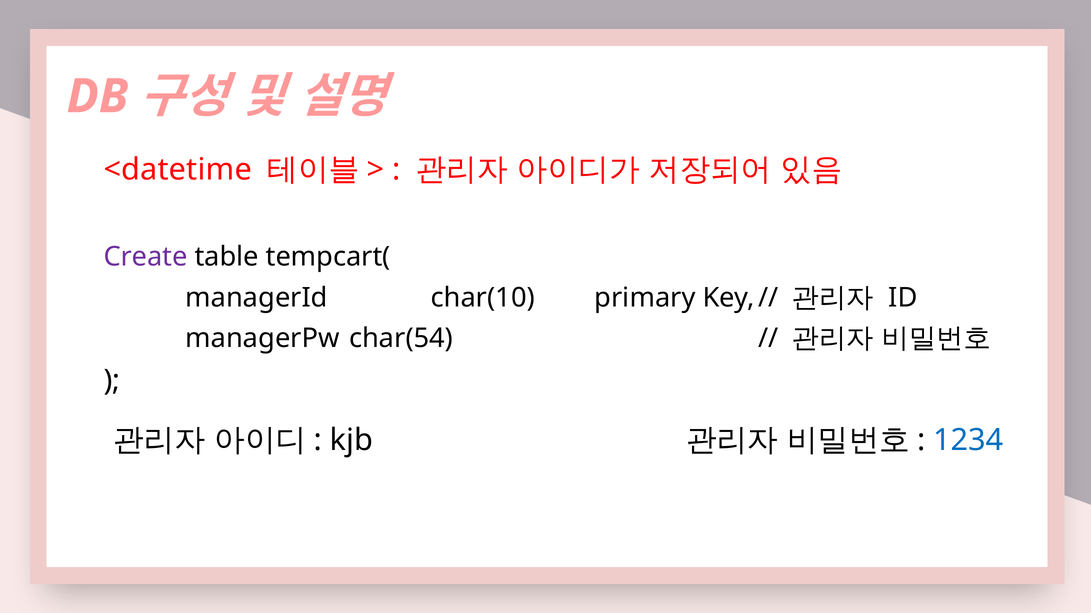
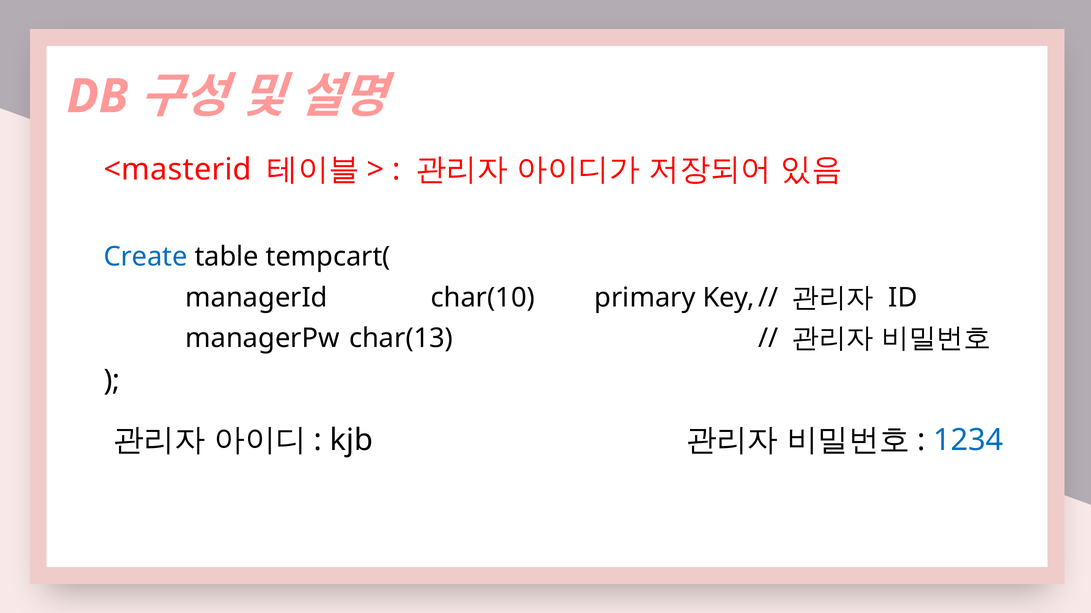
<datetime: <datetime -> <masterid
Create colour: purple -> blue
char(54: char(54 -> char(13
